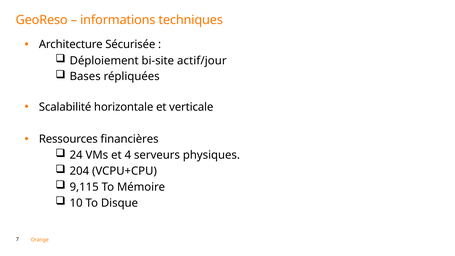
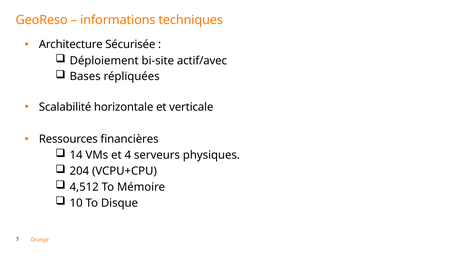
actif/jour: actif/jour -> actif/avec
24: 24 -> 14
9,115: 9,115 -> 4,512
